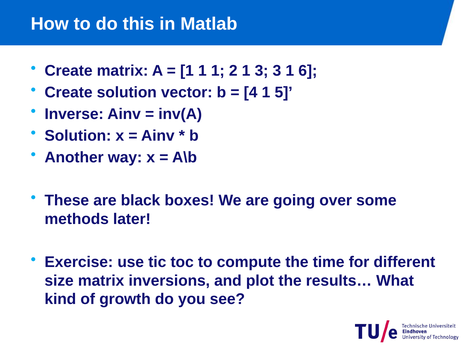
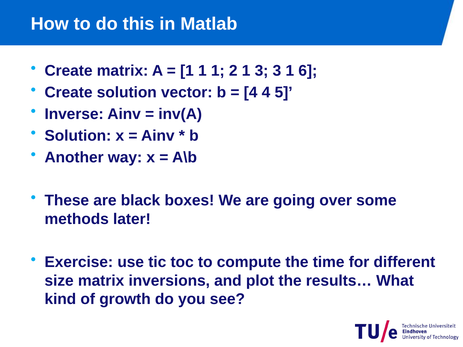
4 1: 1 -> 4
